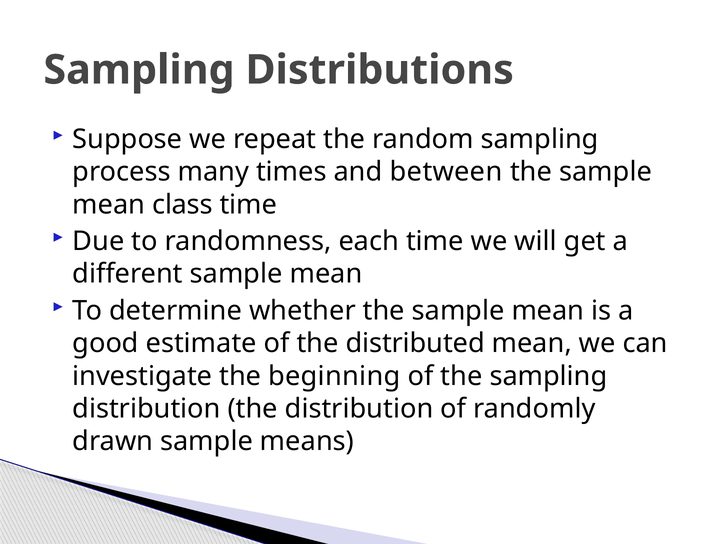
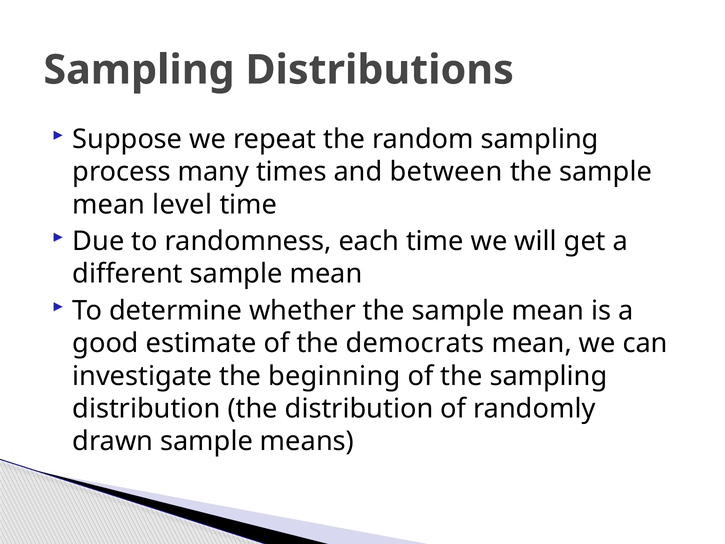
class: class -> level
distributed: distributed -> democrats
